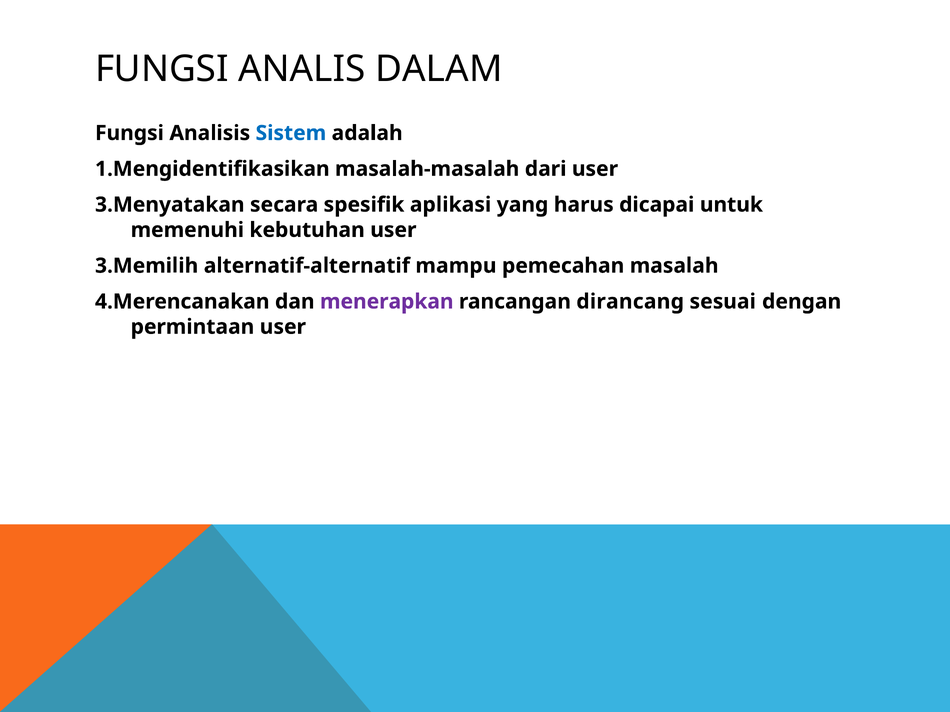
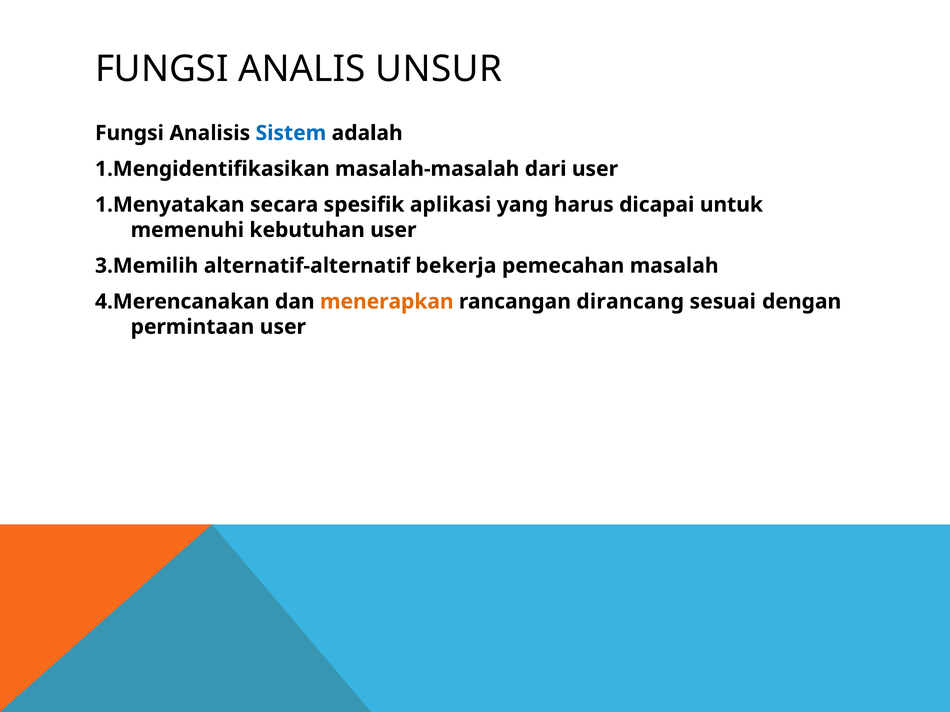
DALAM: DALAM -> UNSUR
3.Menyatakan: 3.Menyatakan -> 1.Menyatakan
mampu: mampu -> bekerja
menerapkan colour: purple -> orange
